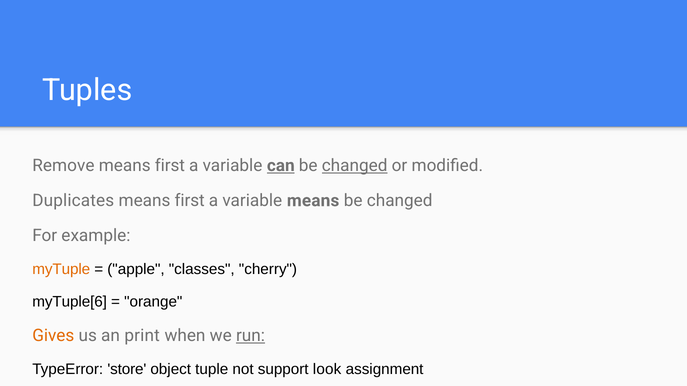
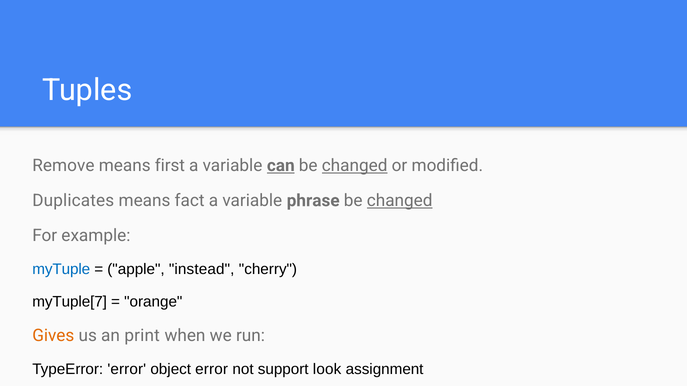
first at (190, 201): first -> fact
variable means: means -> phrase
changed at (400, 201) underline: none -> present
myTuple colour: orange -> blue
classes: classes -> instead
myTuple[6: myTuple[6 -> myTuple[7
run underline: present -> none
TypeError store: store -> error
object tuple: tuple -> error
